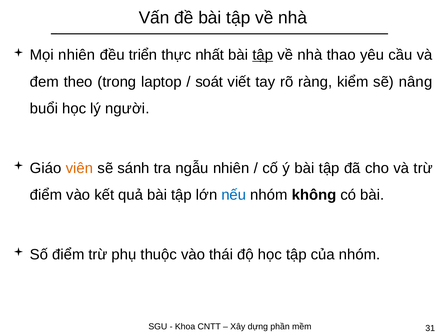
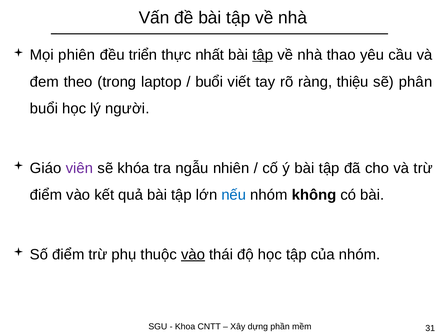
Mọi nhiên: nhiên -> phiên
soát at (209, 82): soát -> buổi
kiểm: kiểm -> thiệu
nâng: nâng -> phân
viên colour: orange -> purple
sánh: sánh -> khóa
vào at (193, 254) underline: none -> present
